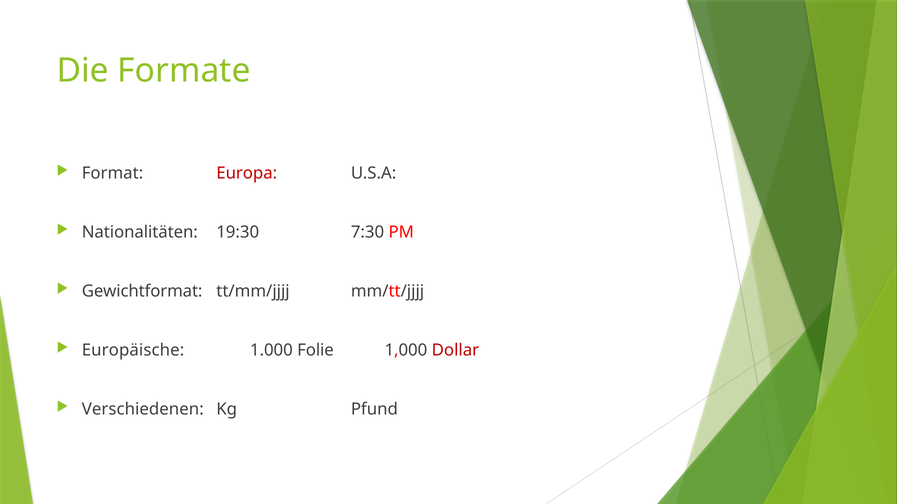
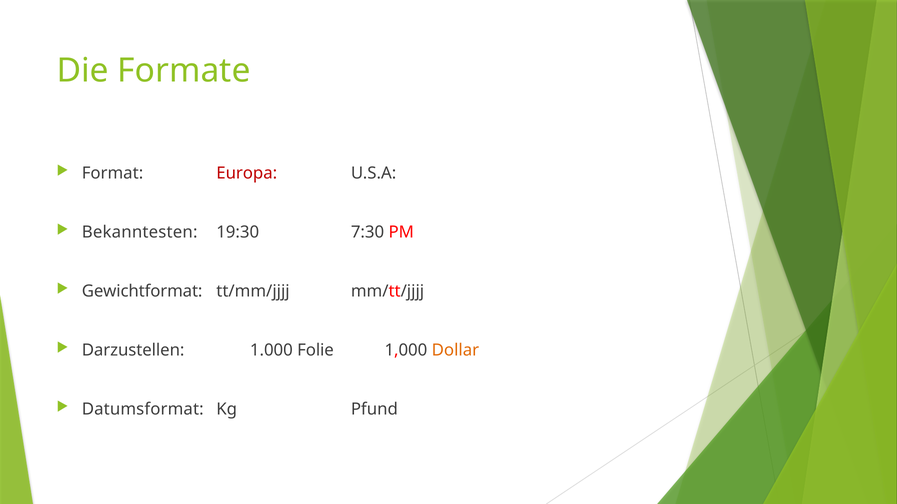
Nationalitäten: Nationalitäten -> Bekanntesten
Europäische: Europäische -> Darzustellen
Dollar colour: red -> orange
Verschiedenen: Verschiedenen -> Datumsformat
